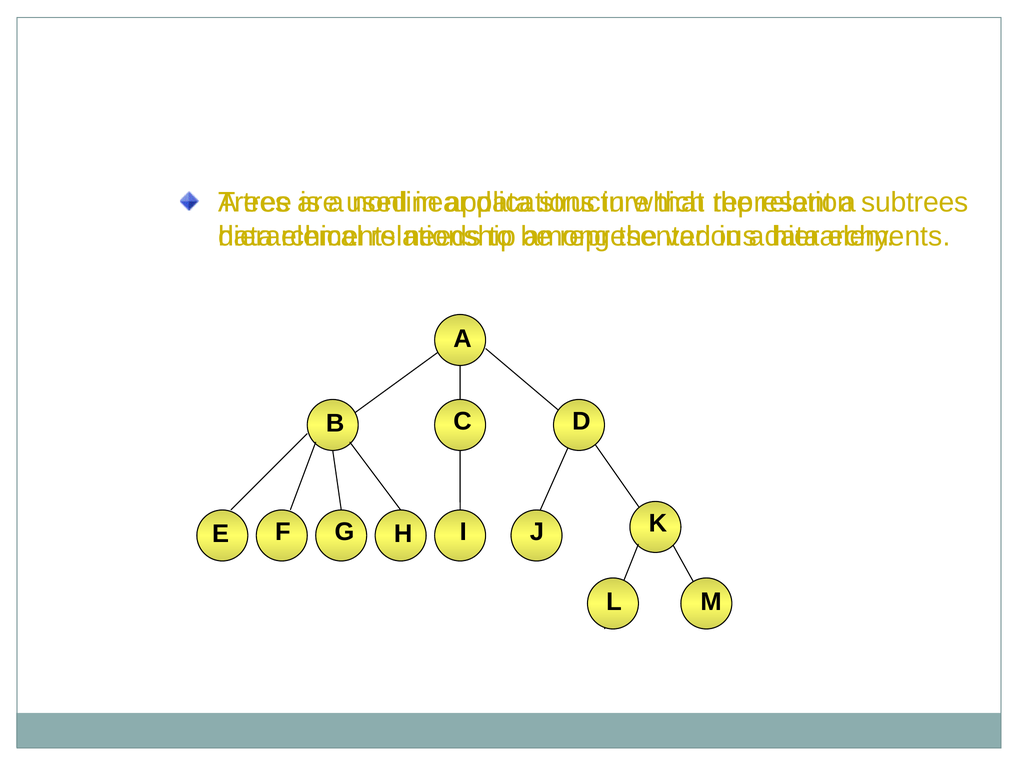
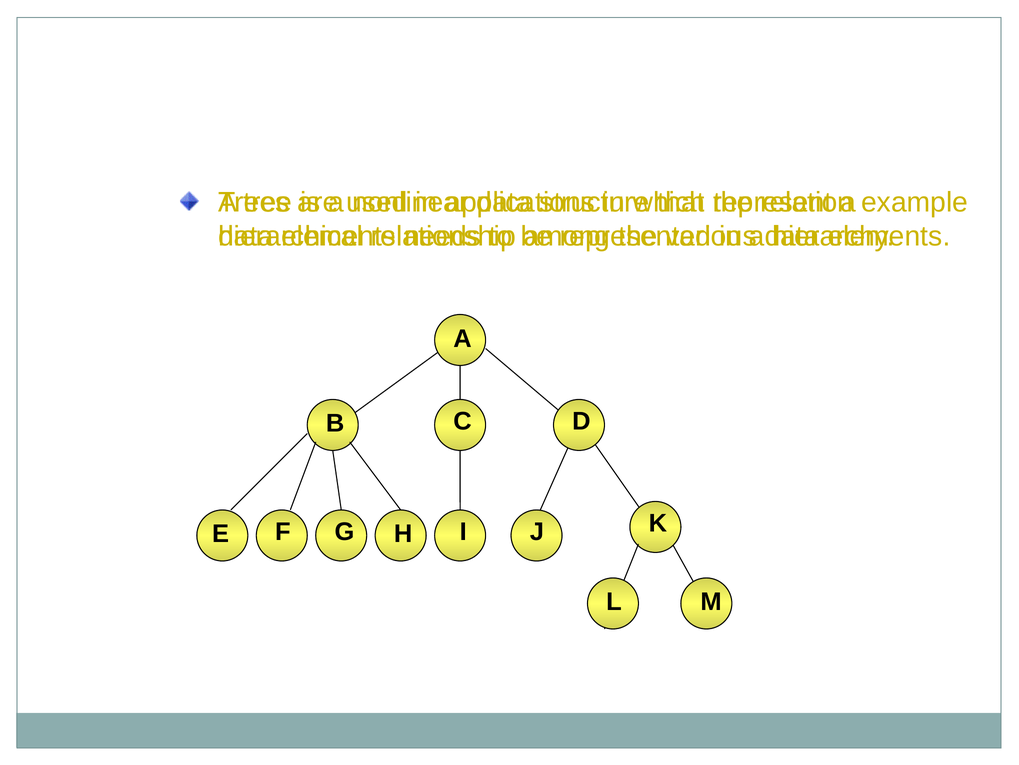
subtrees: subtrees -> example
